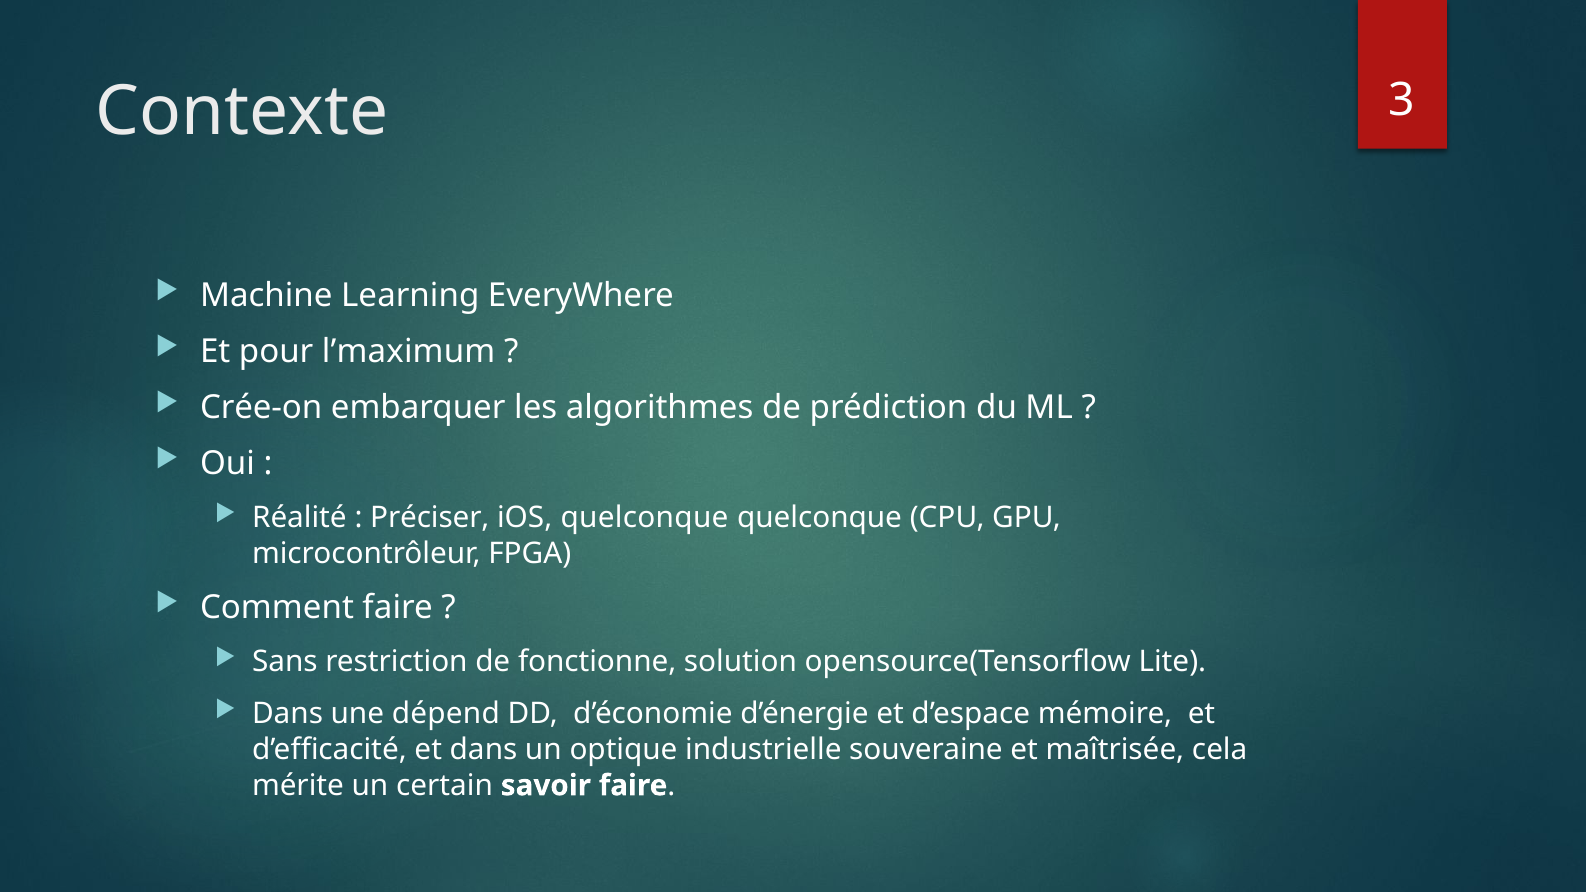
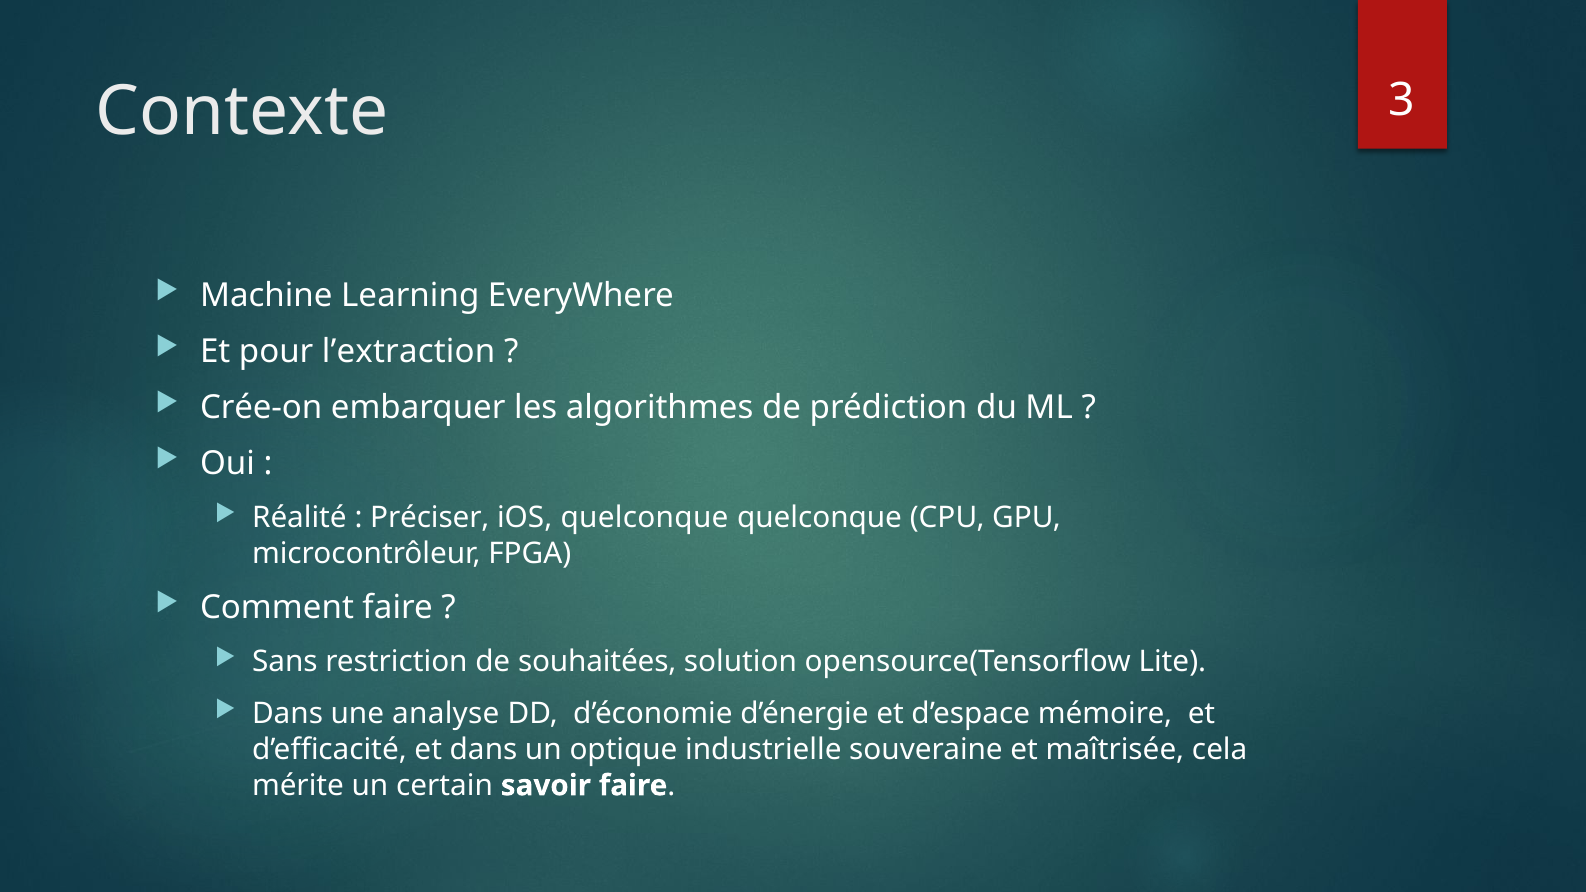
l’maximum: l’maximum -> l’extraction
fonctionne: fonctionne -> souhaitées
dépend: dépend -> analyse
